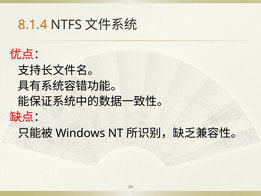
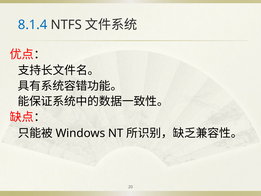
8.1.4 colour: orange -> blue
